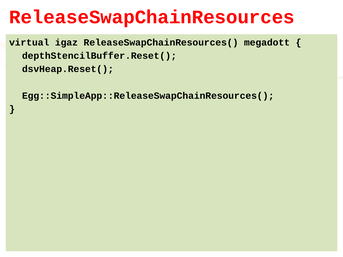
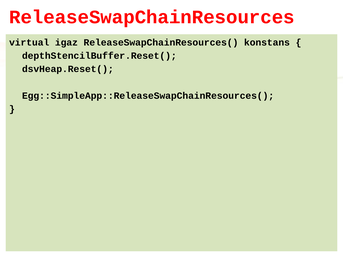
megadott: megadott -> konstans
